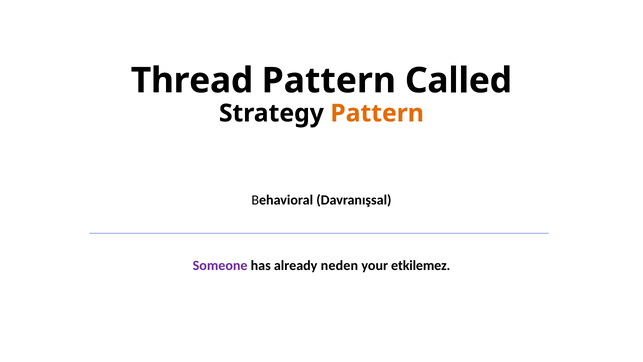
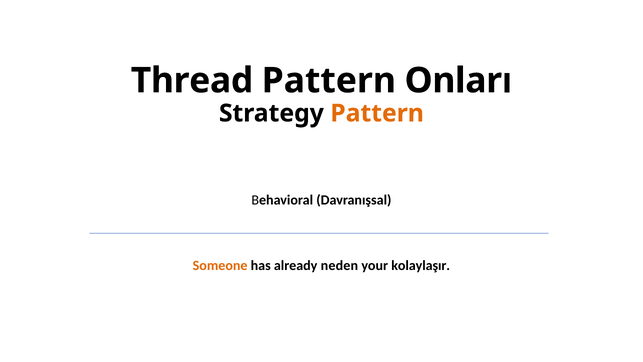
Called: Called -> Onları
Someone colour: purple -> orange
etkilemez: etkilemez -> kolaylaşır
